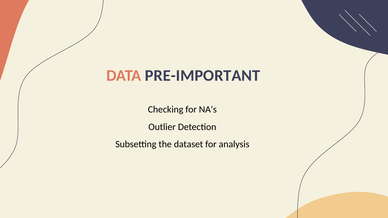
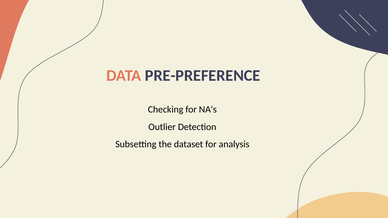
PRE-IMPORTANT: PRE-IMPORTANT -> PRE-PREFERENCE
